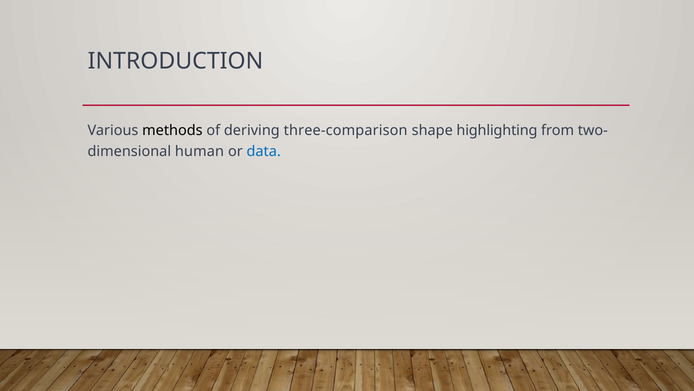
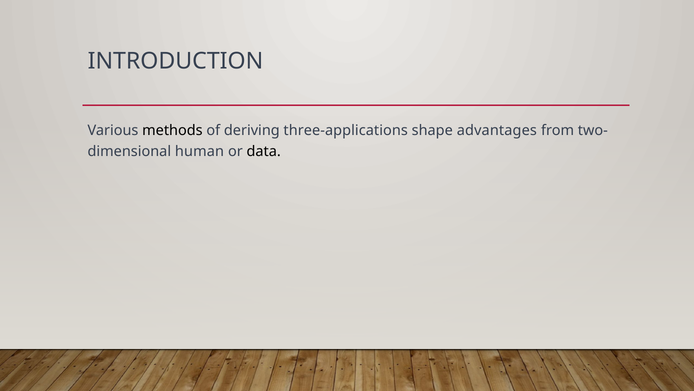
three-comparison: three-comparison -> three-applications
highlighting: highlighting -> advantages
data colour: blue -> black
